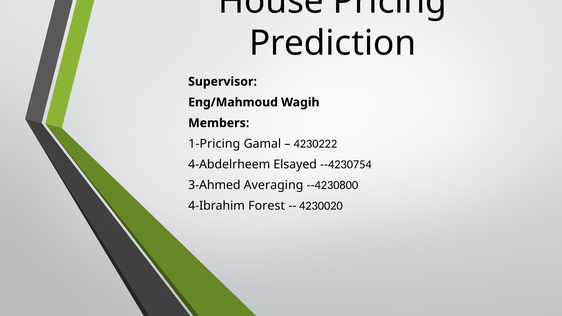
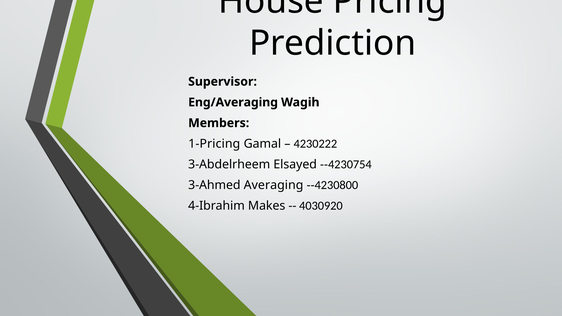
Eng/Mahmoud: Eng/Mahmoud -> Eng/Averaging
4-Abdelrheem: 4-Abdelrheem -> 3-Abdelrheem
Forest: Forest -> Makes
4230020: 4230020 -> 4030920
